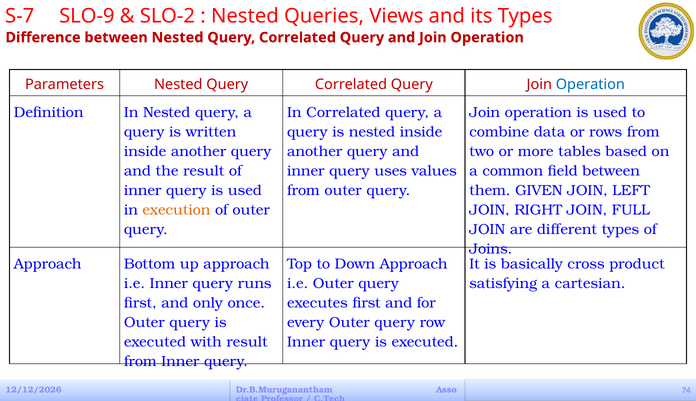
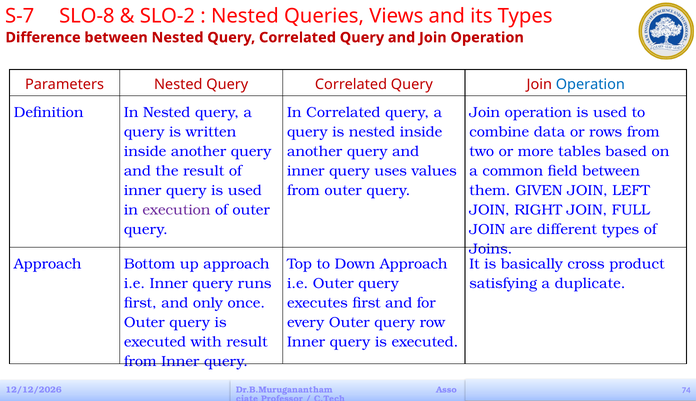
SLO-9: SLO-9 -> SLO-8
execution colour: orange -> purple
cartesian: cartesian -> duplicate
